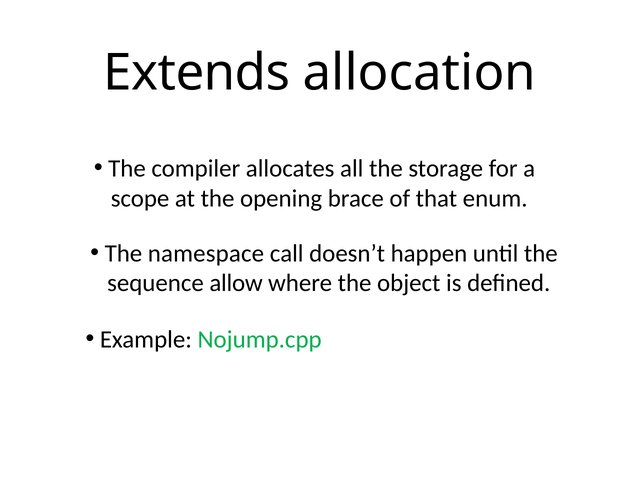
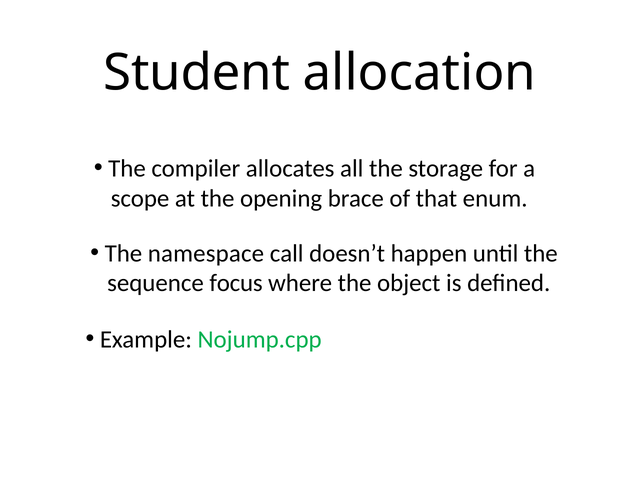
Extends: Extends -> Student
allow: allow -> focus
